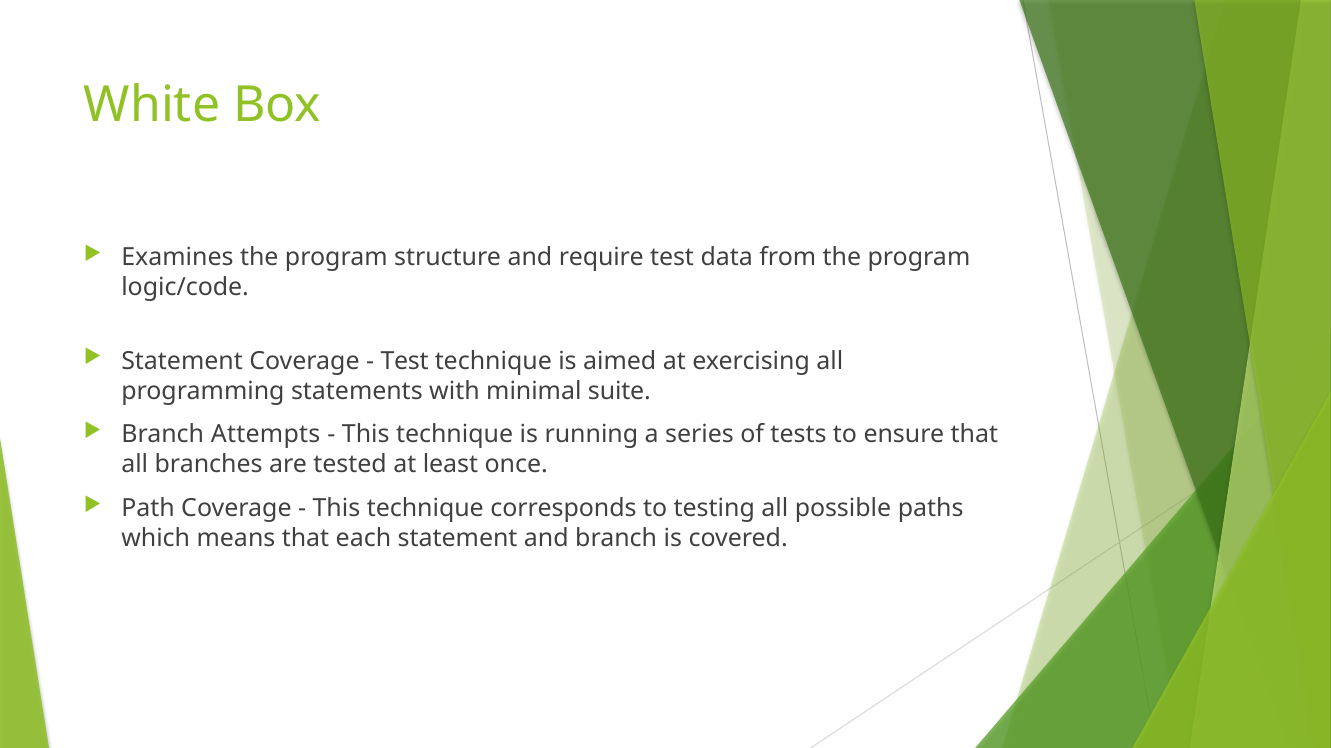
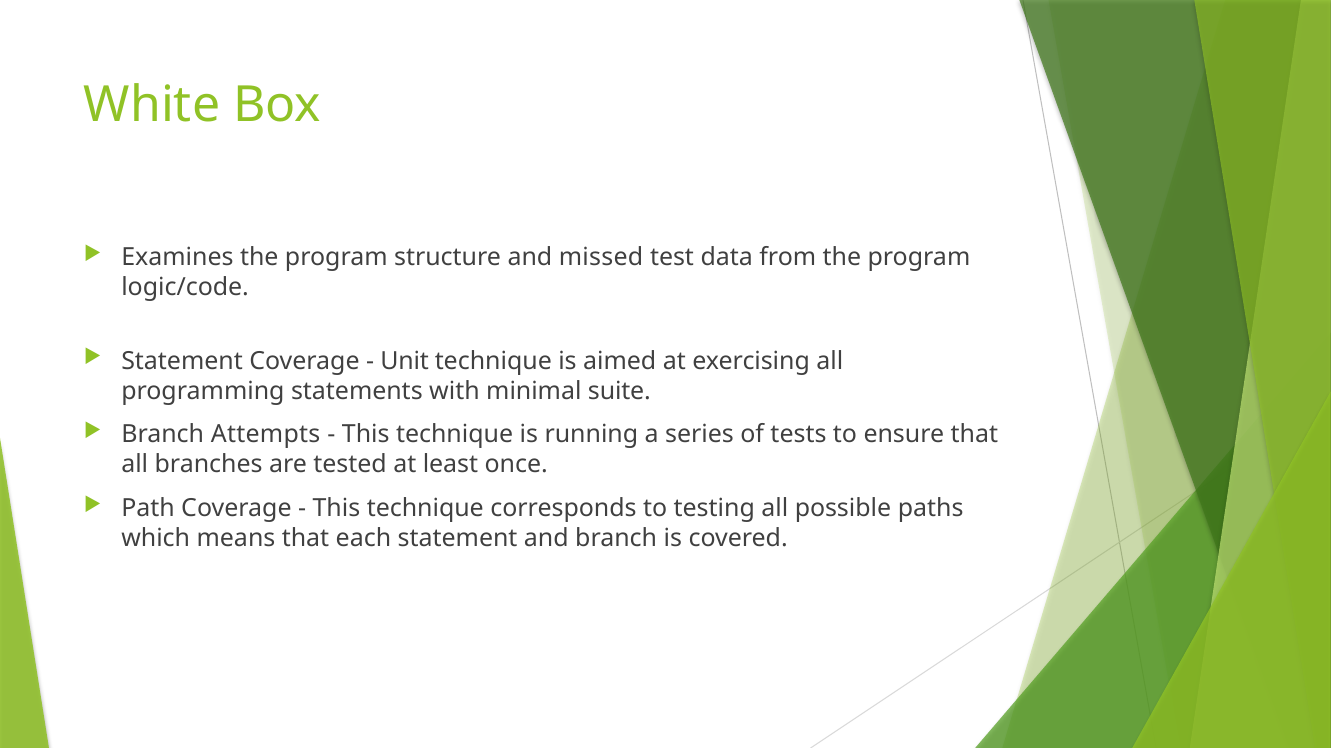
require: require -> missed
Test at (405, 361): Test -> Unit
